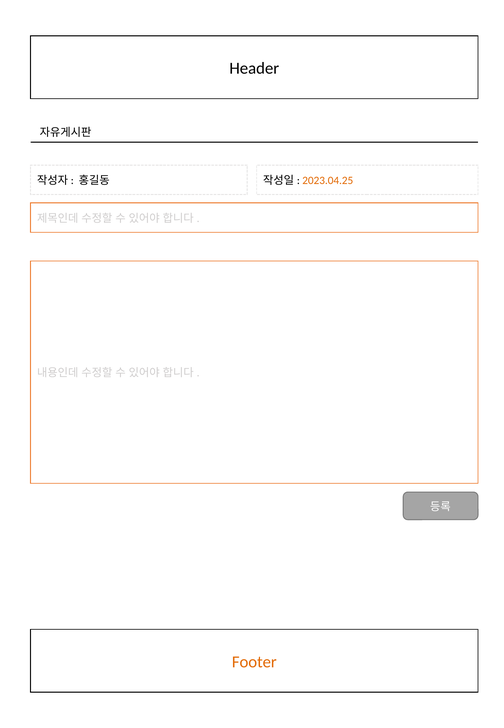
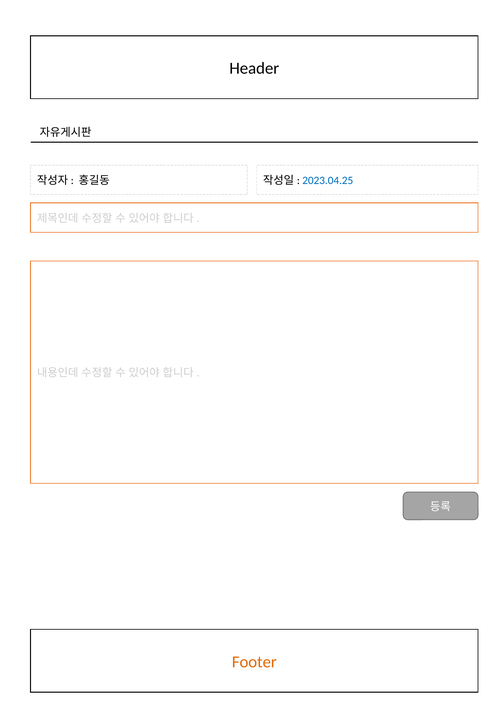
2023.04.25 colour: orange -> blue
